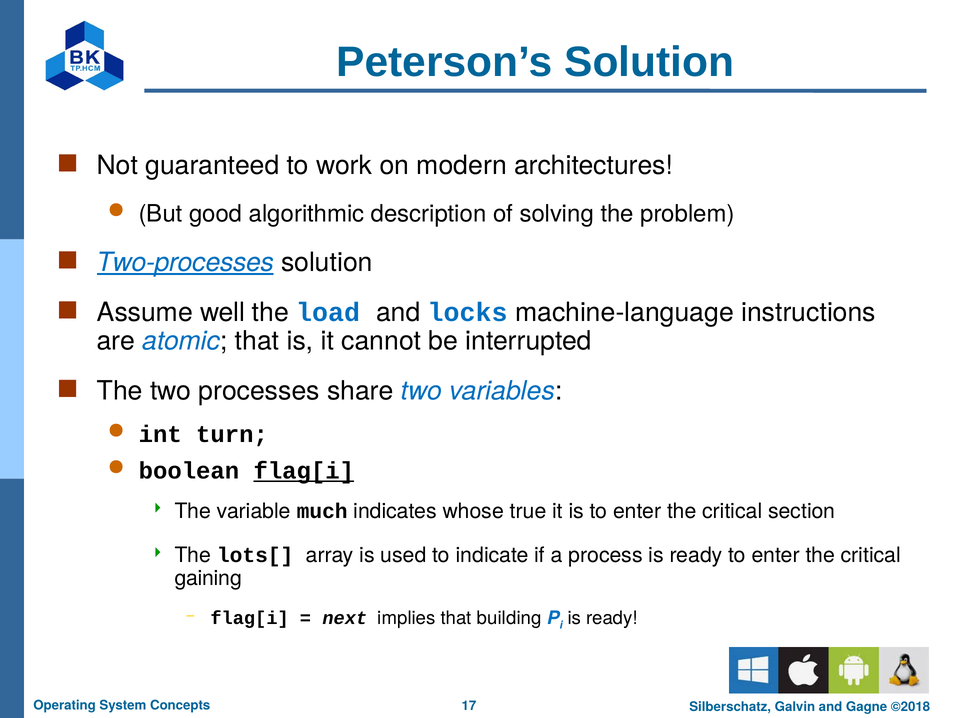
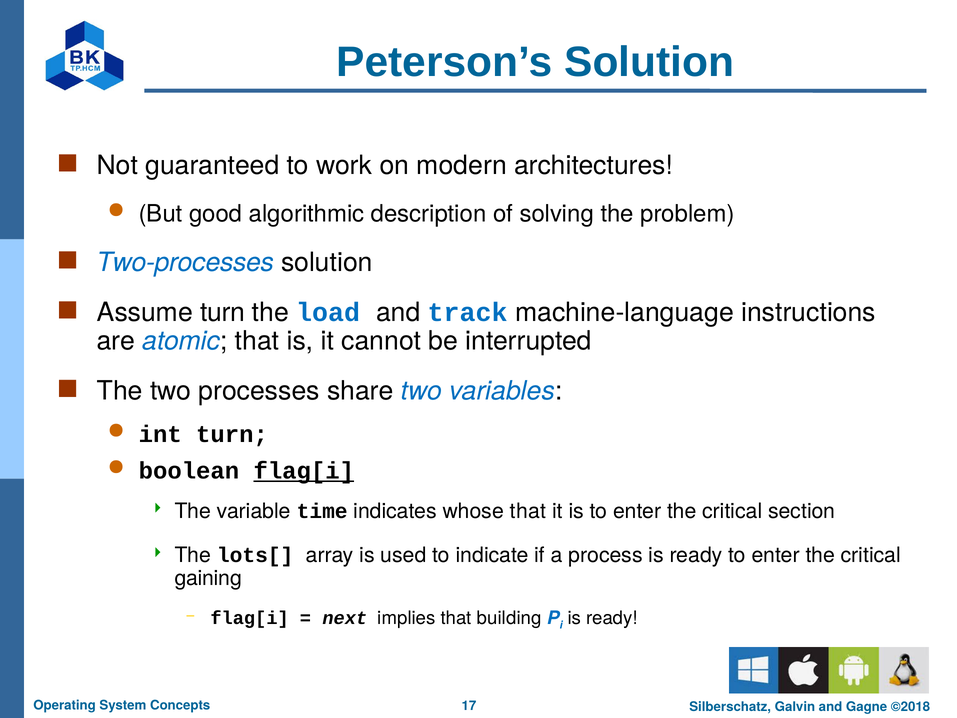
Two-processes underline: present -> none
Assume well: well -> turn
locks: locks -> track
much: much -> time
whose true: true -> that
